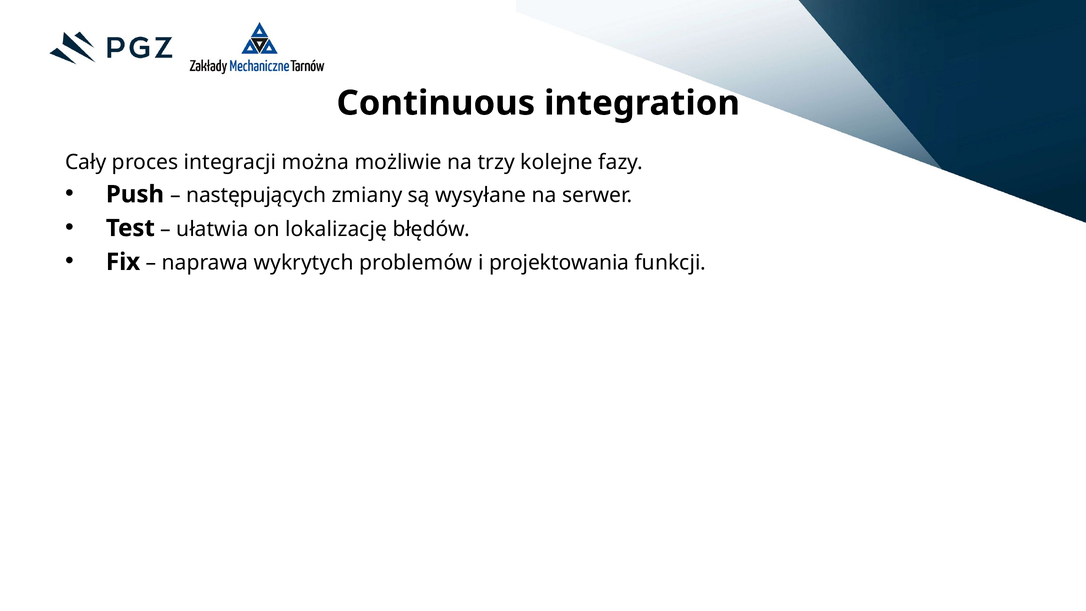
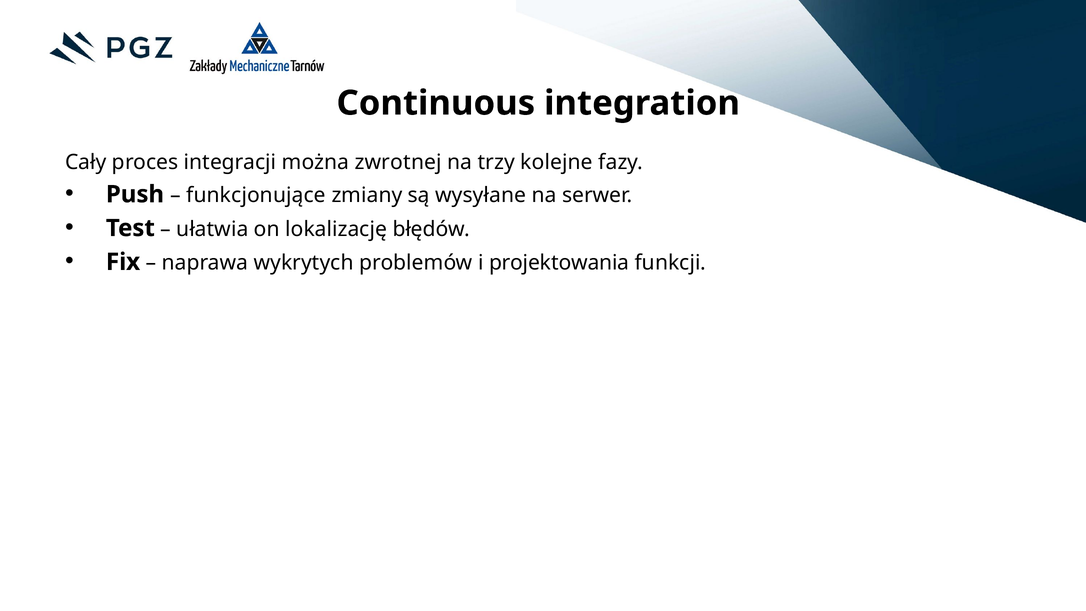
możliwie: możliwie -> zwrotnej
następujących: następujących -> funkcjonujące
